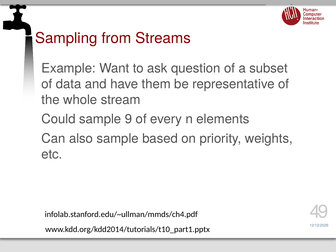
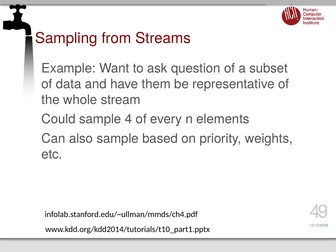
9: 9 -> 4
